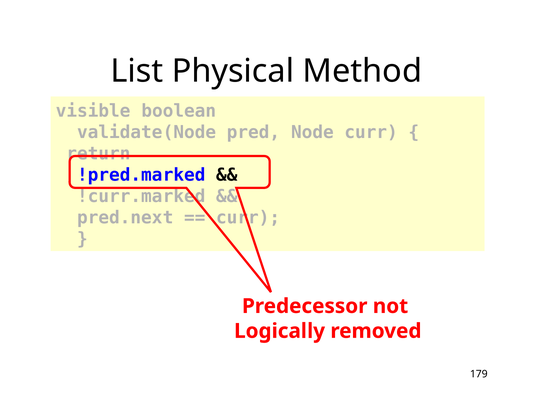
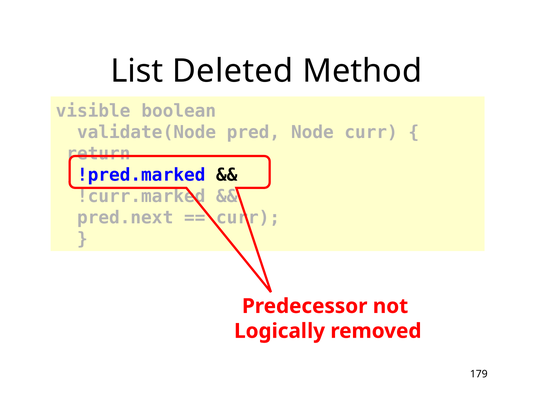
Physical: Physical -> Deleted
